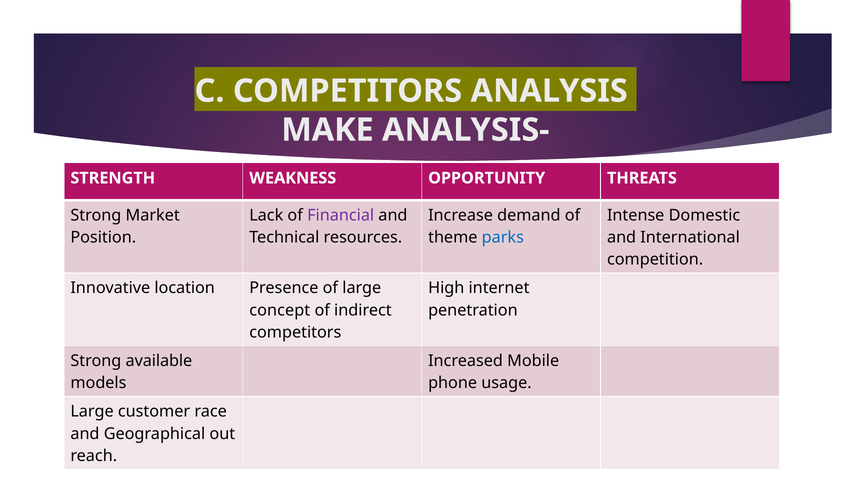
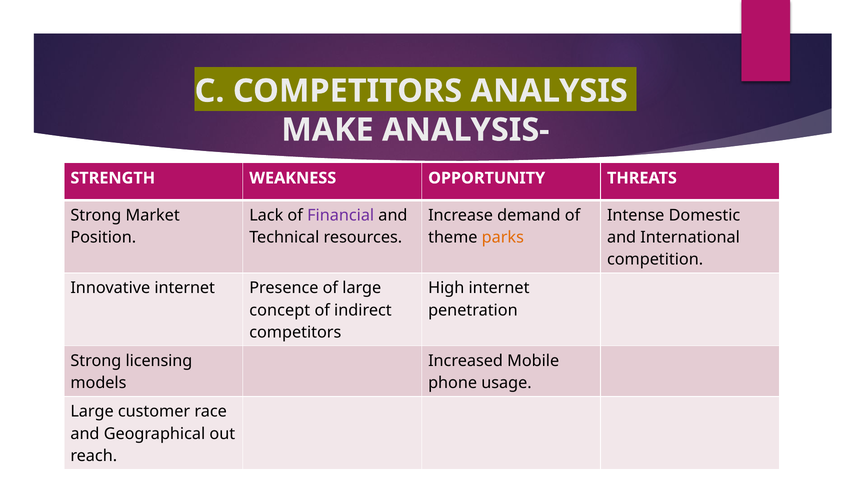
parks colour: blue -> orange
Innovative location: location -> internet
available: available -> licensing
